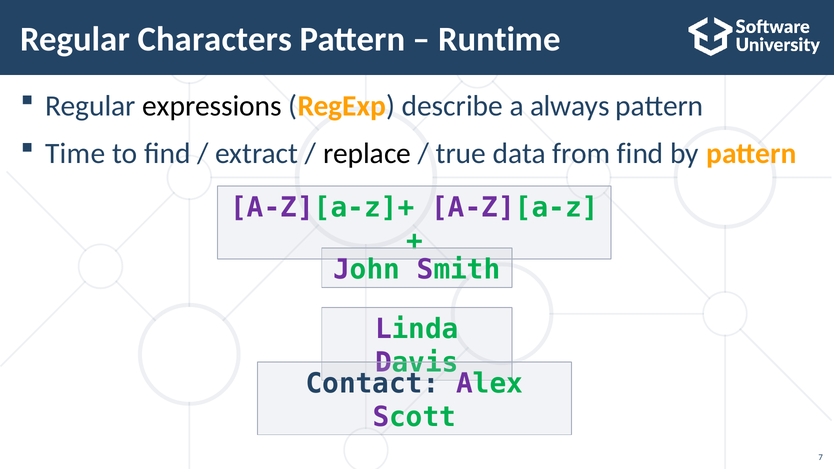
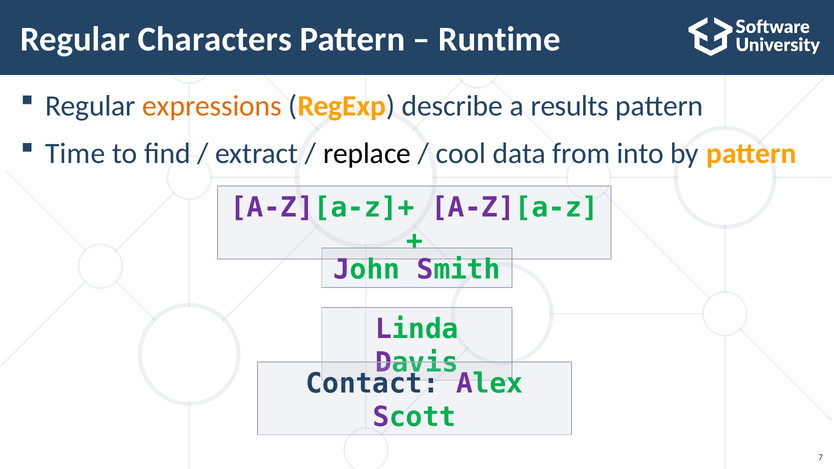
expressions colour: black -> orange
always: always -> results
true: true -> cool
from find: find -> into
